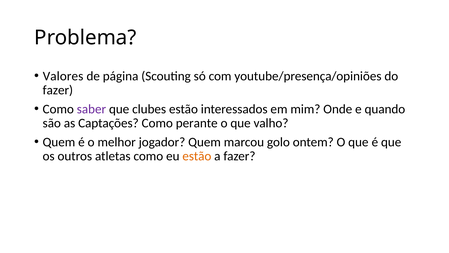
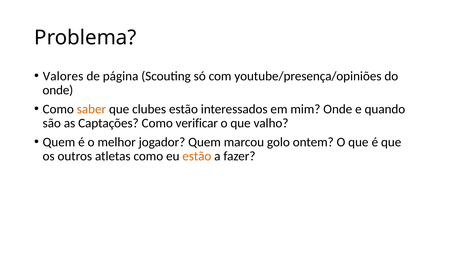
fazer at (58, 90): fazer -> onde
saber colour: purple -> orange
perante: perante -> verificar
